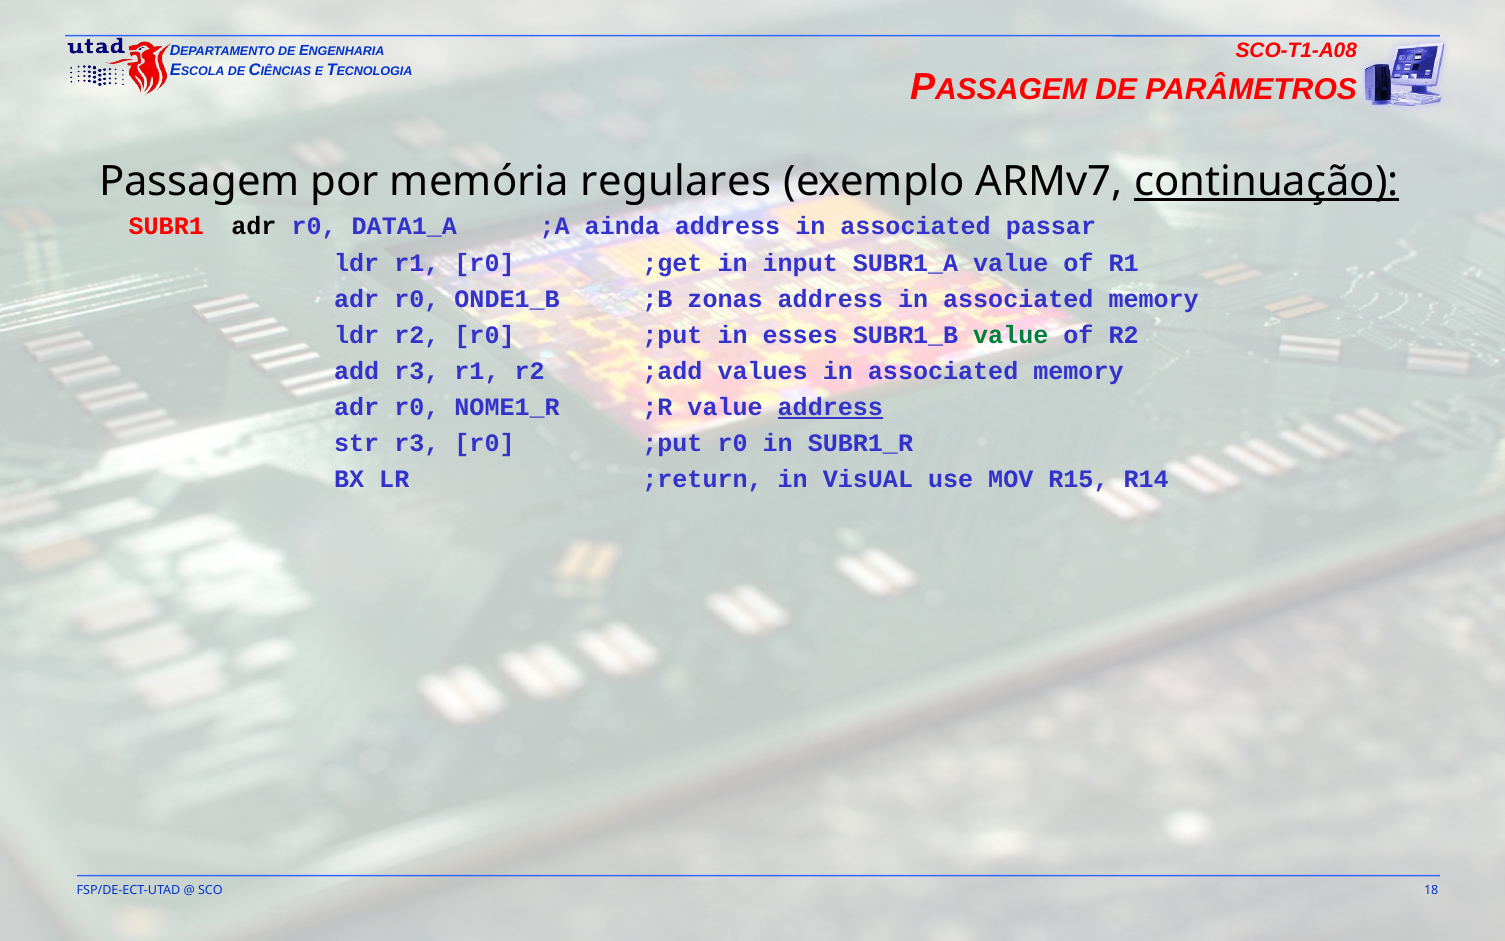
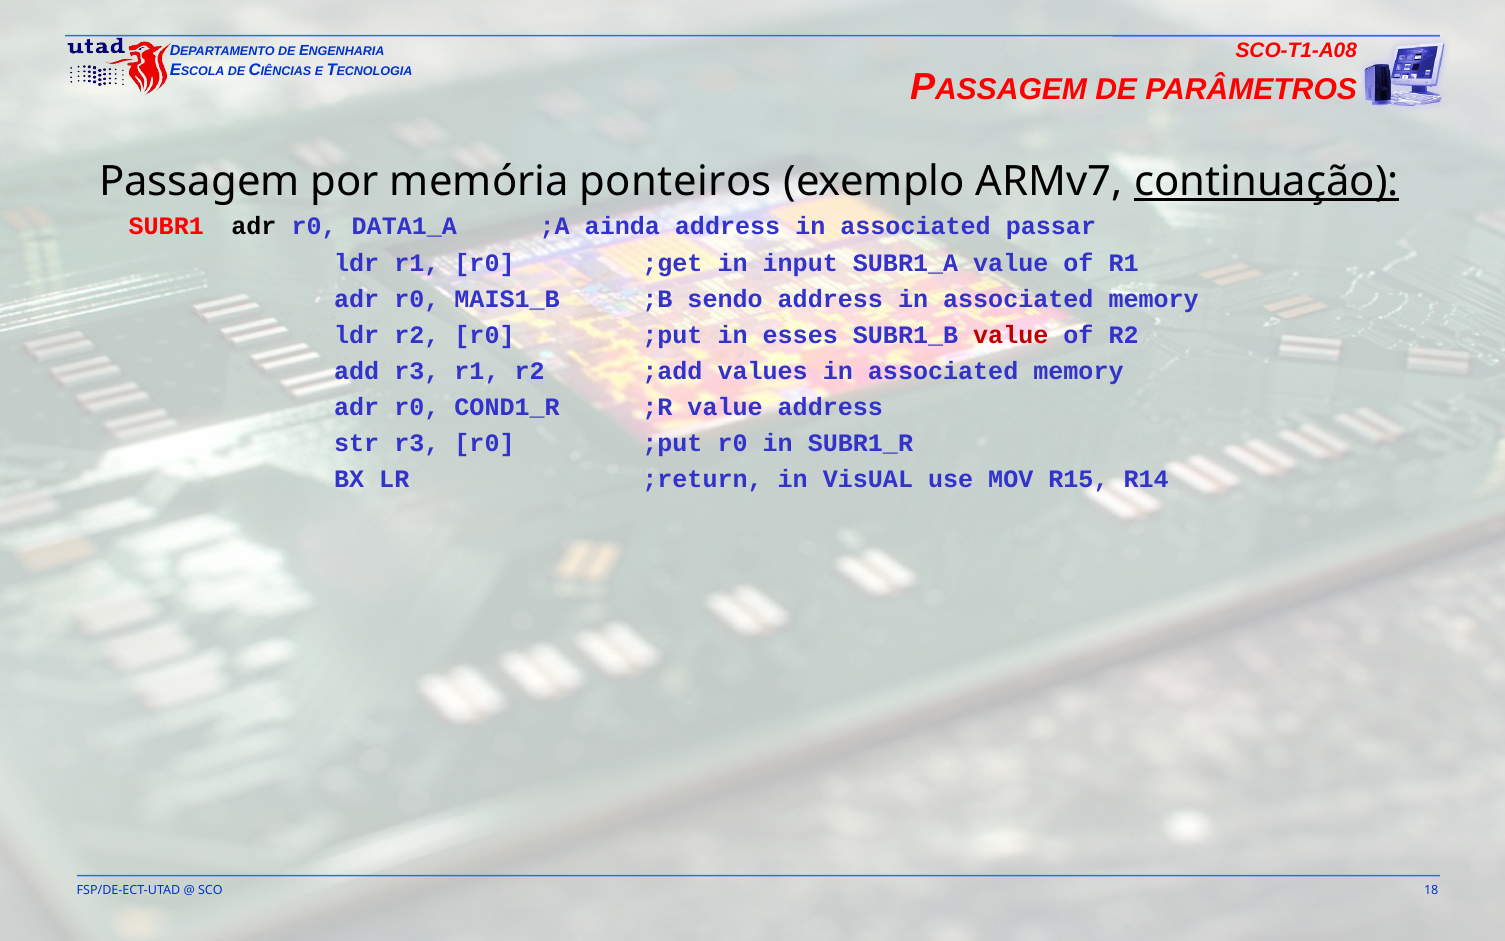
regulares: regulares -> ponteiros
ONDE1_B: ONDE1_B -> MAIS1_B
zonas: zonas -> sendo
value at (1011, 335) colour: green -> red
NOME1_R: NOME1_R -> COND1_R
address at (830, 407) underline: present -> none
